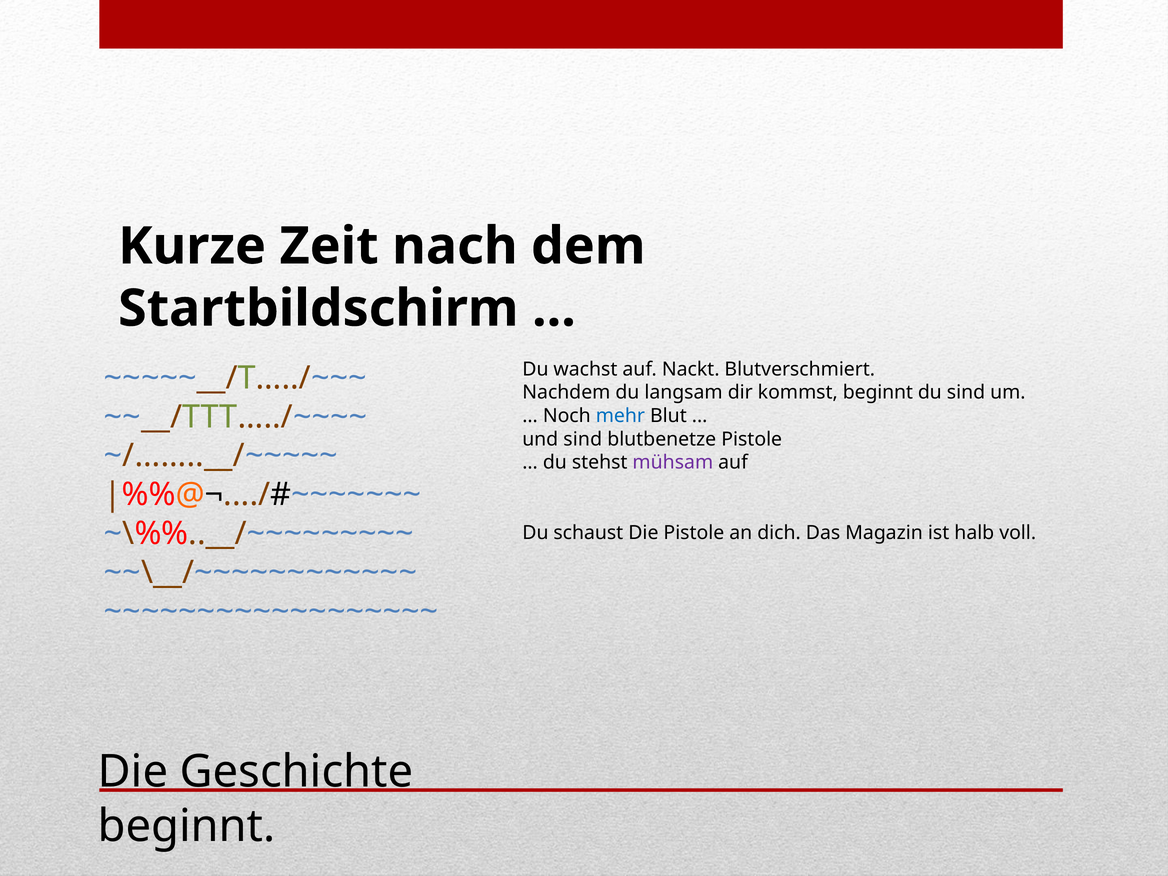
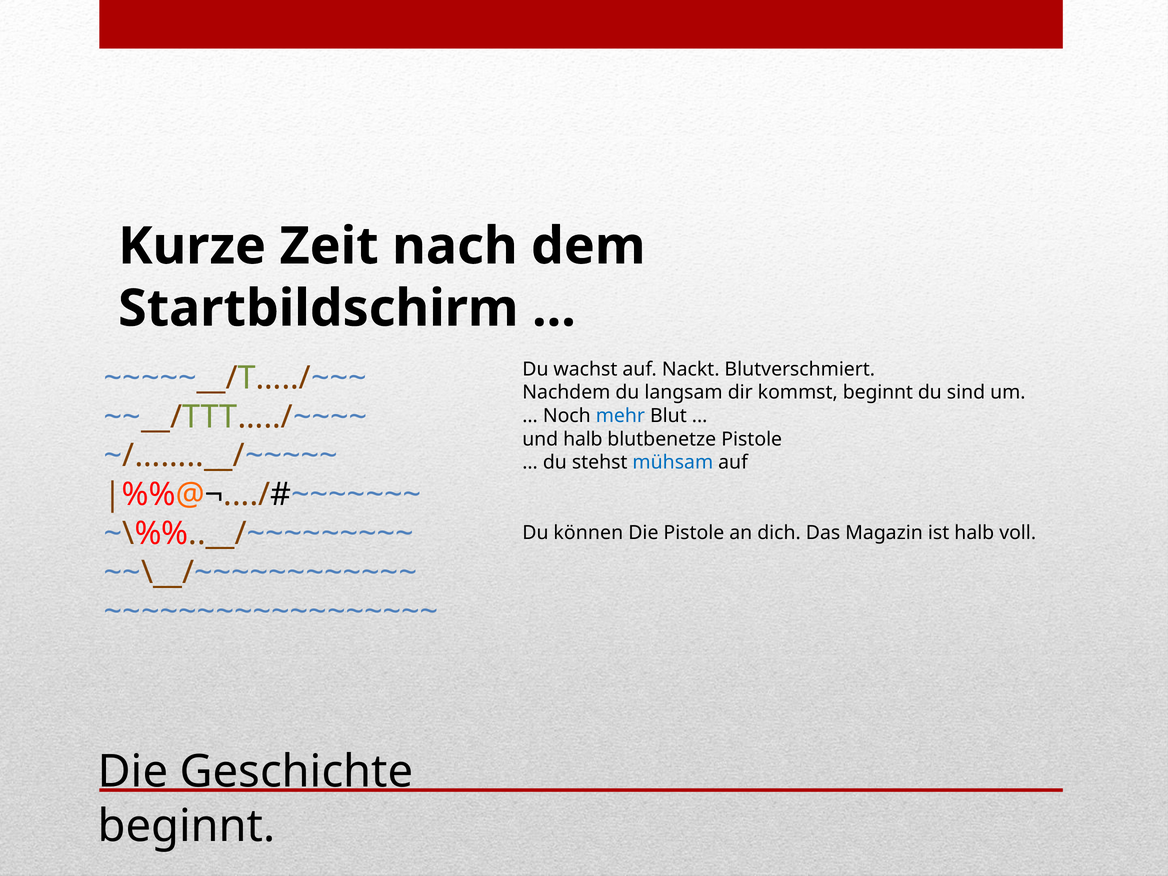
und sind: sind -> halb
mühsam colour: purple -> blue
schaust: schaust -> können
